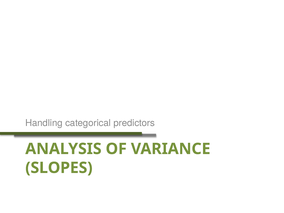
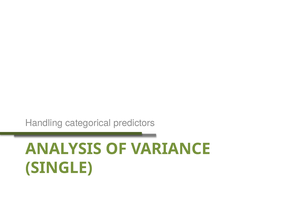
SLOPES: SLOPES -> SINGLE
